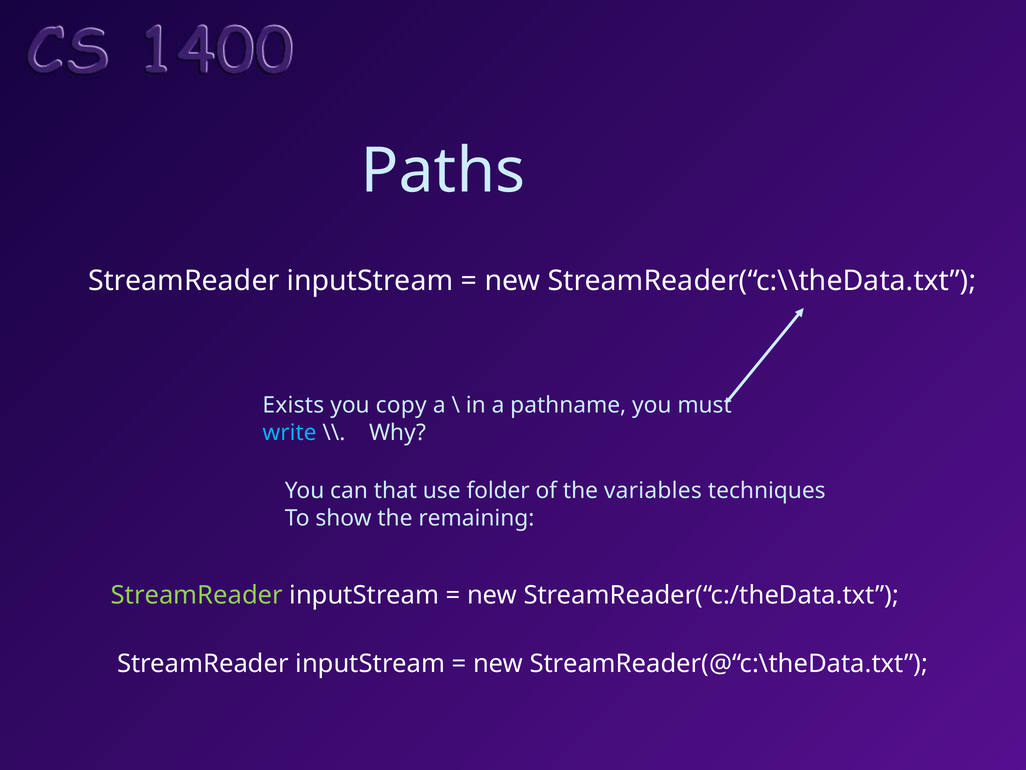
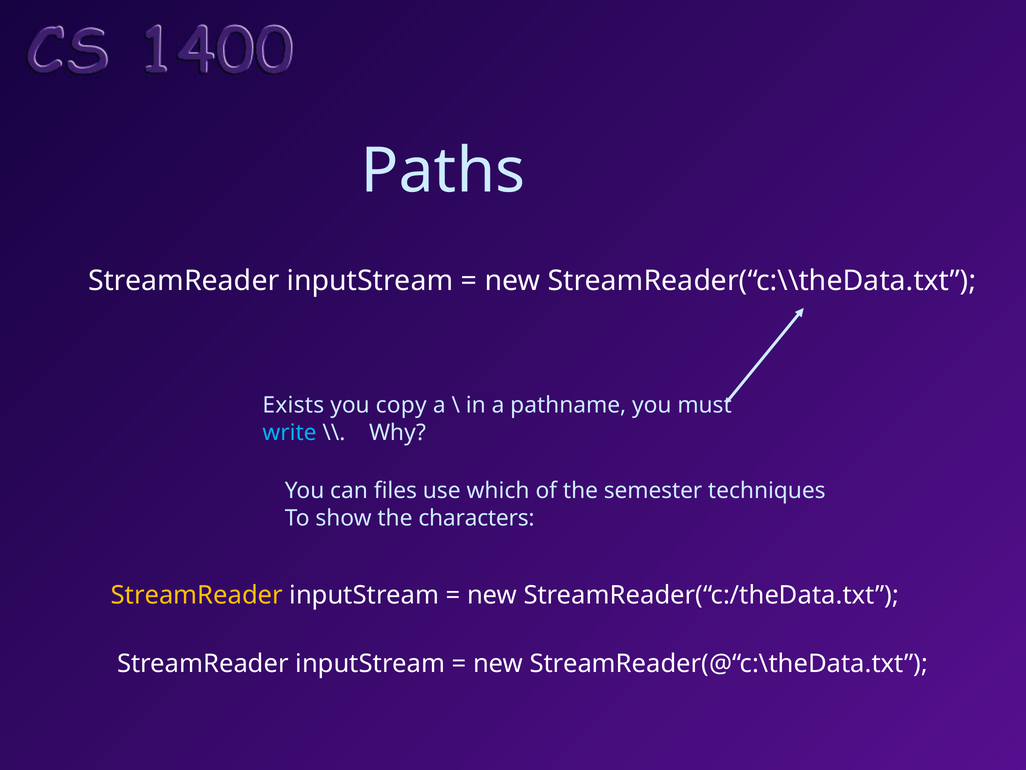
that: that -> files
folder: folder -> which
variables: variables -> semester
remaining: remaining -> characters
StreamReader at (197, 595) colour: light green -> yellow
